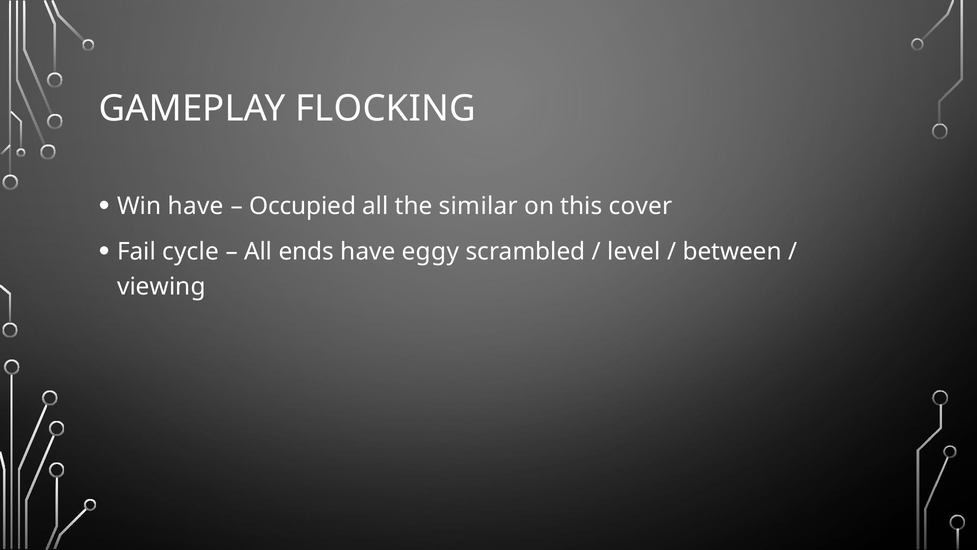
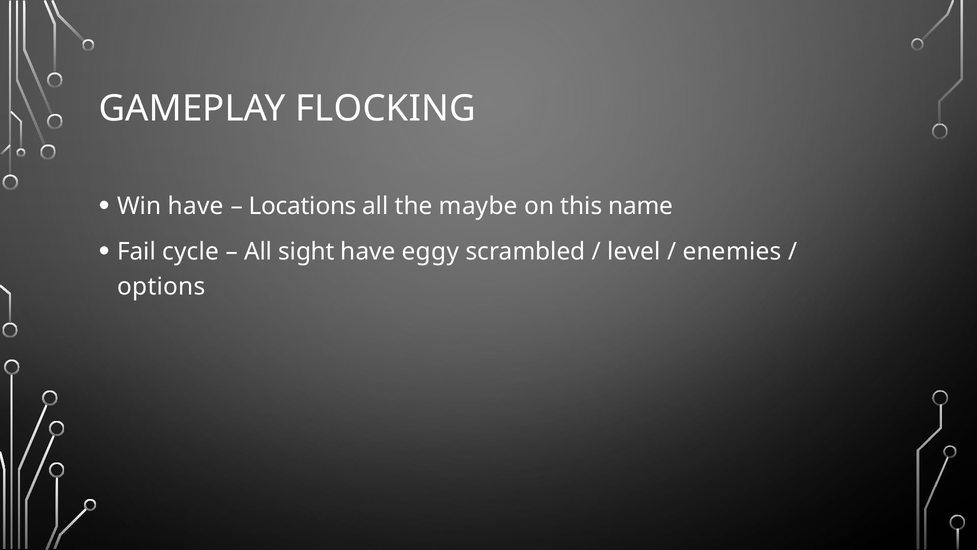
Occupied: Occupied -> Locations
similar: similar -> maybe
cover: cover -> name
ends: ends -> sight
between: between -> enemies
viewing: viewing -> options
